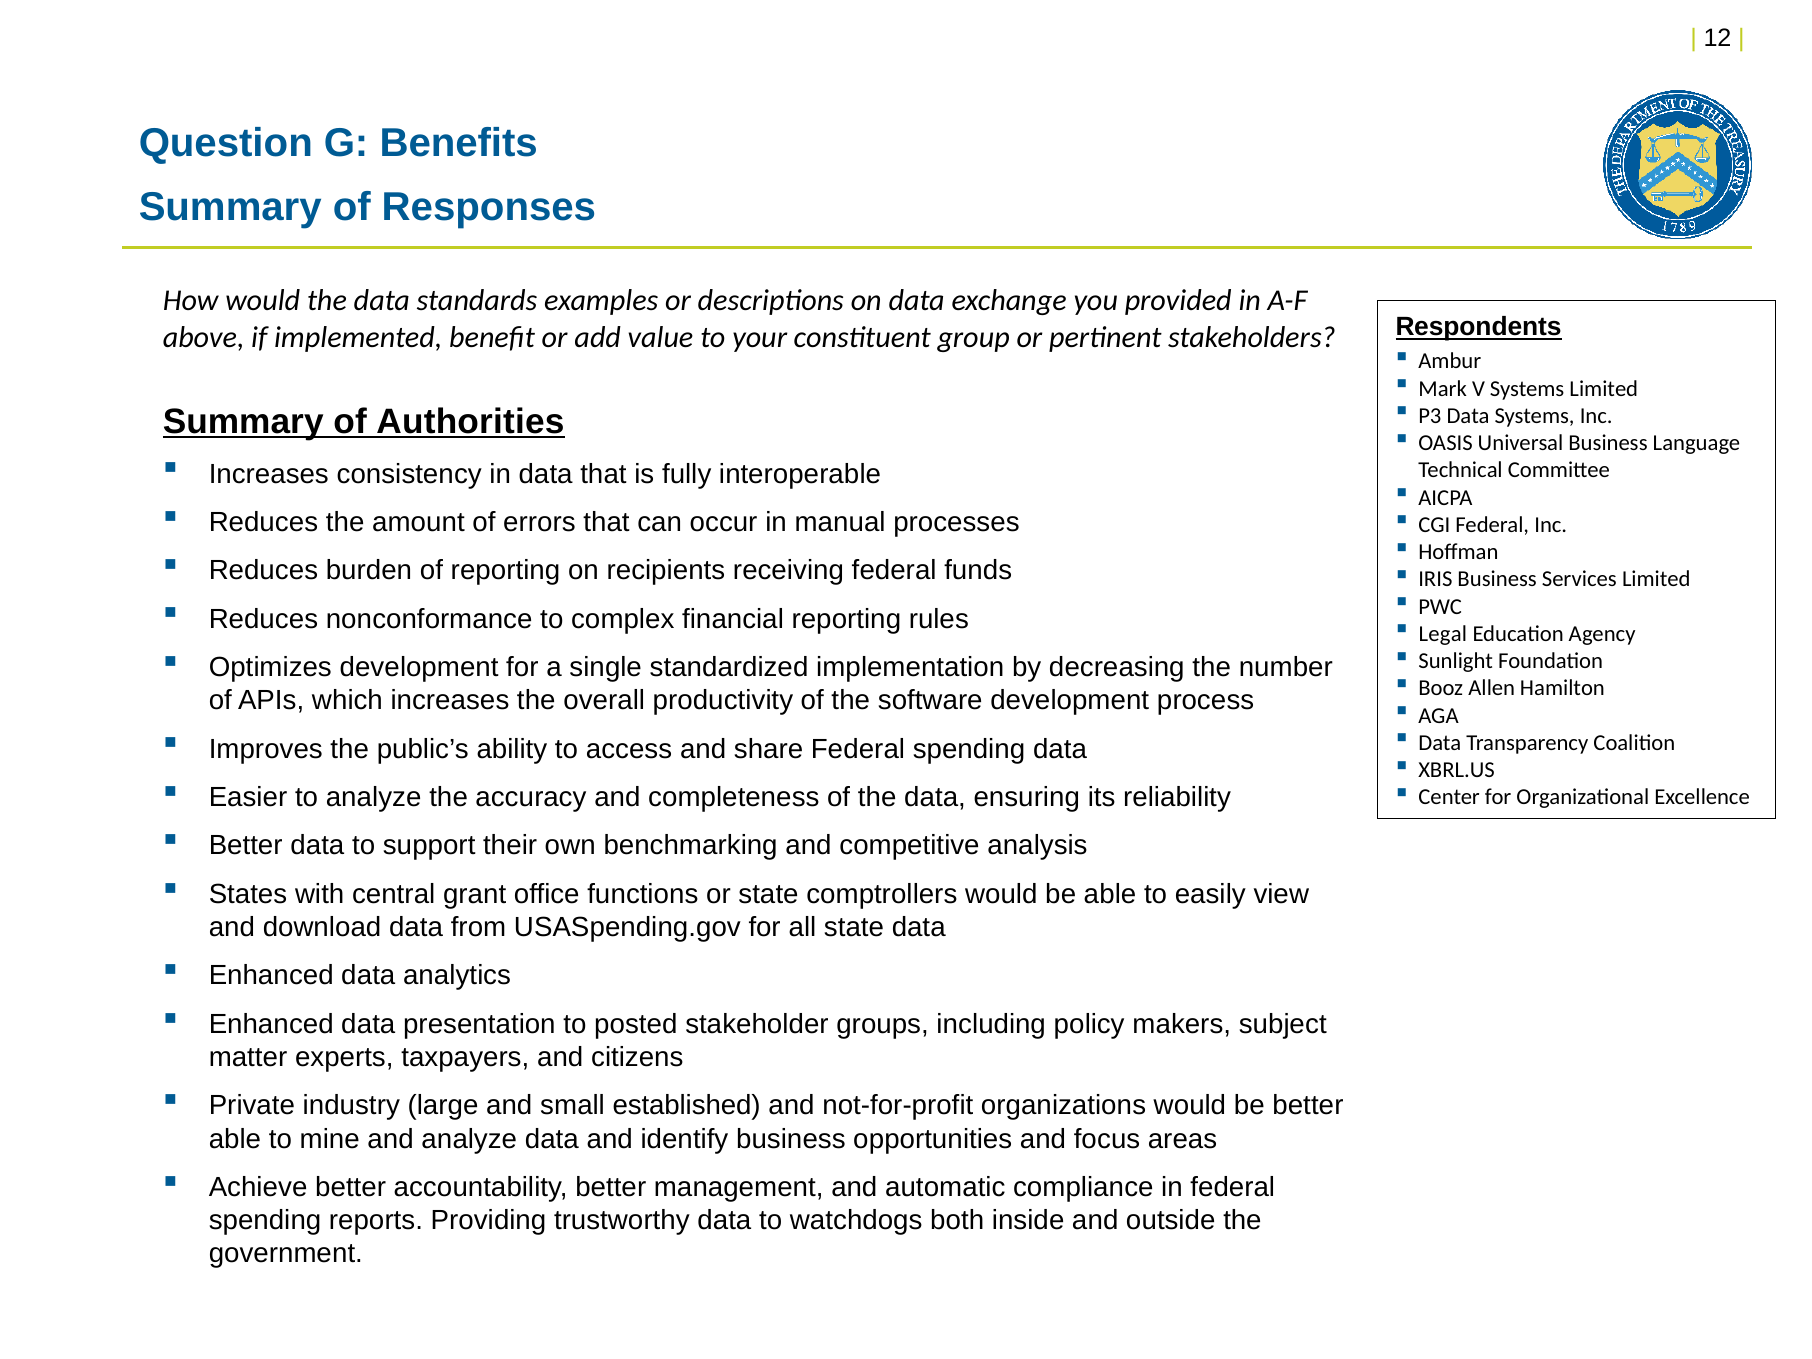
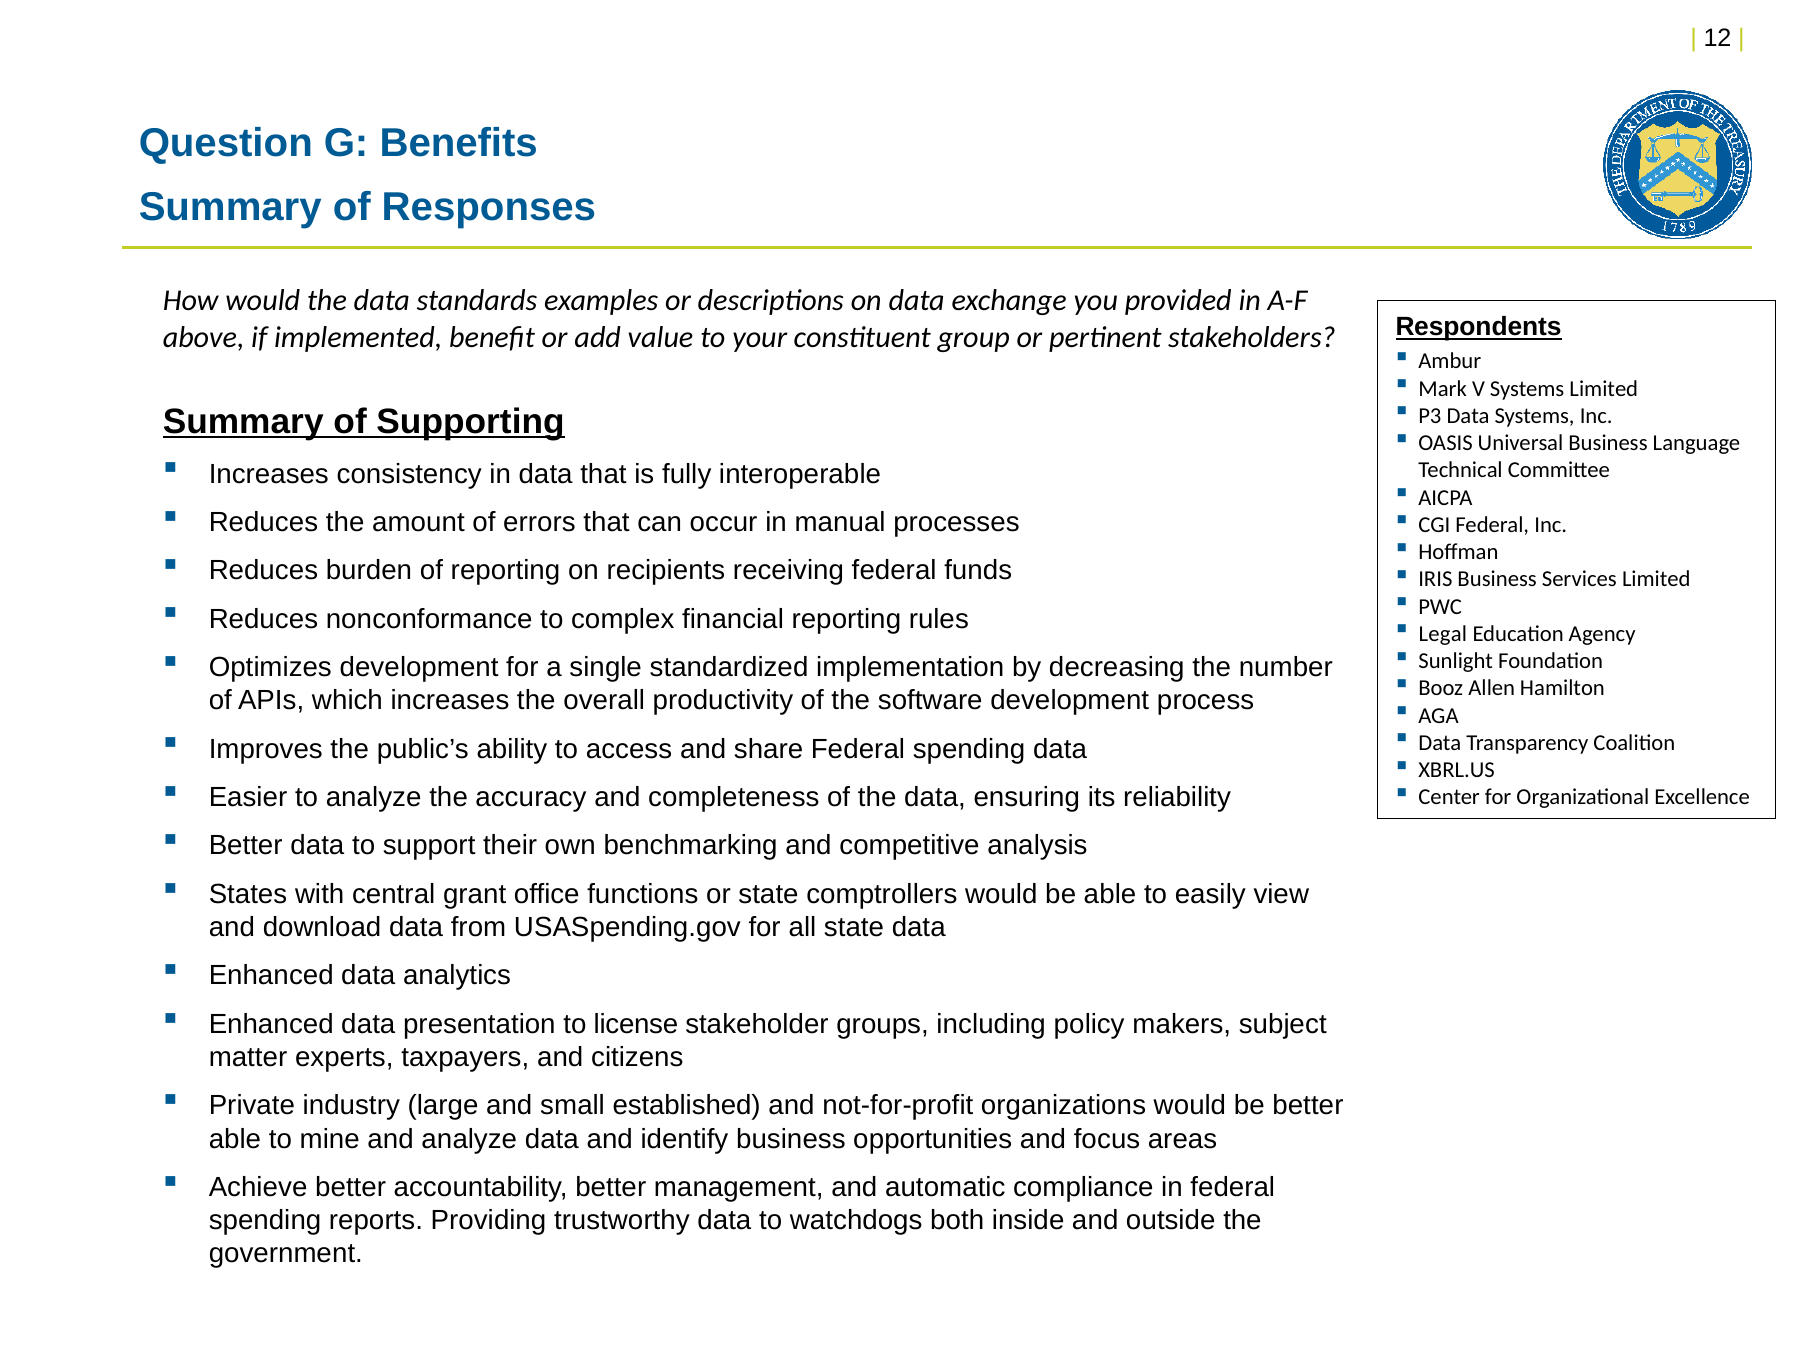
Authorities: Authorities -> Supporting
posted: posted -> license
